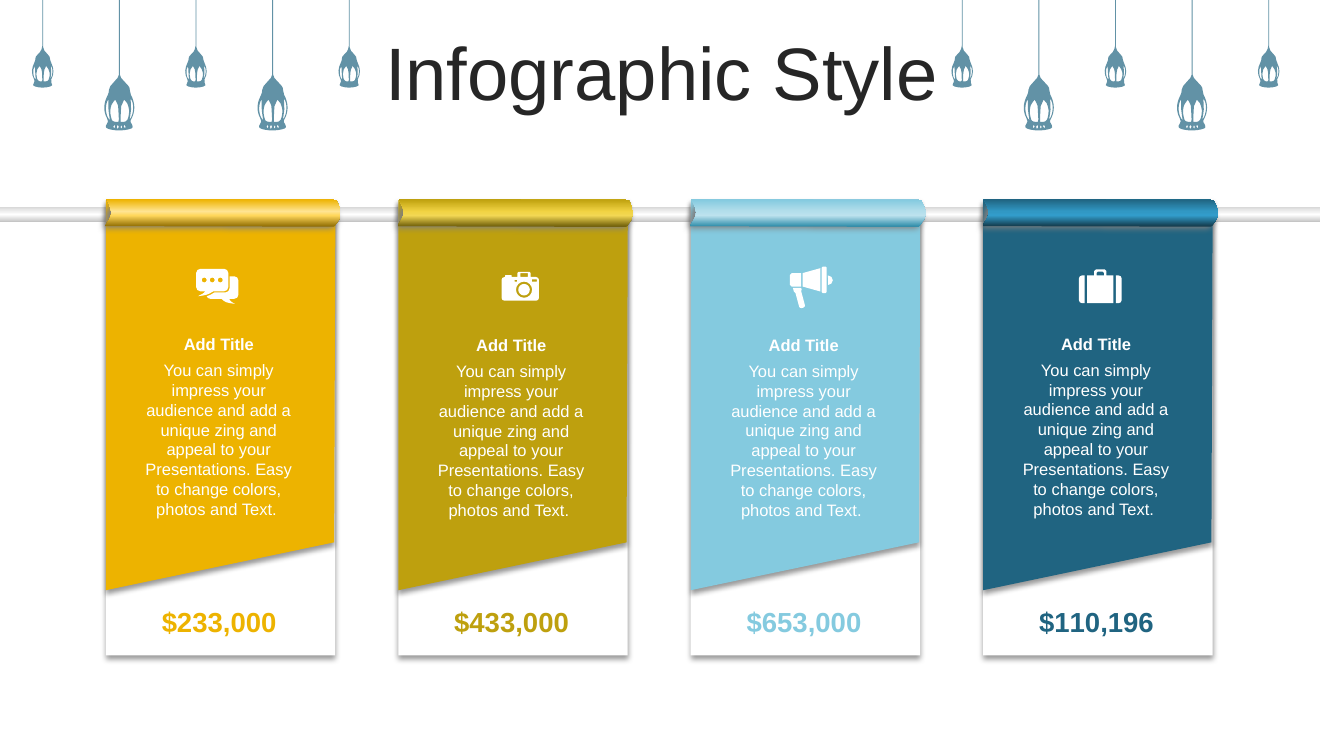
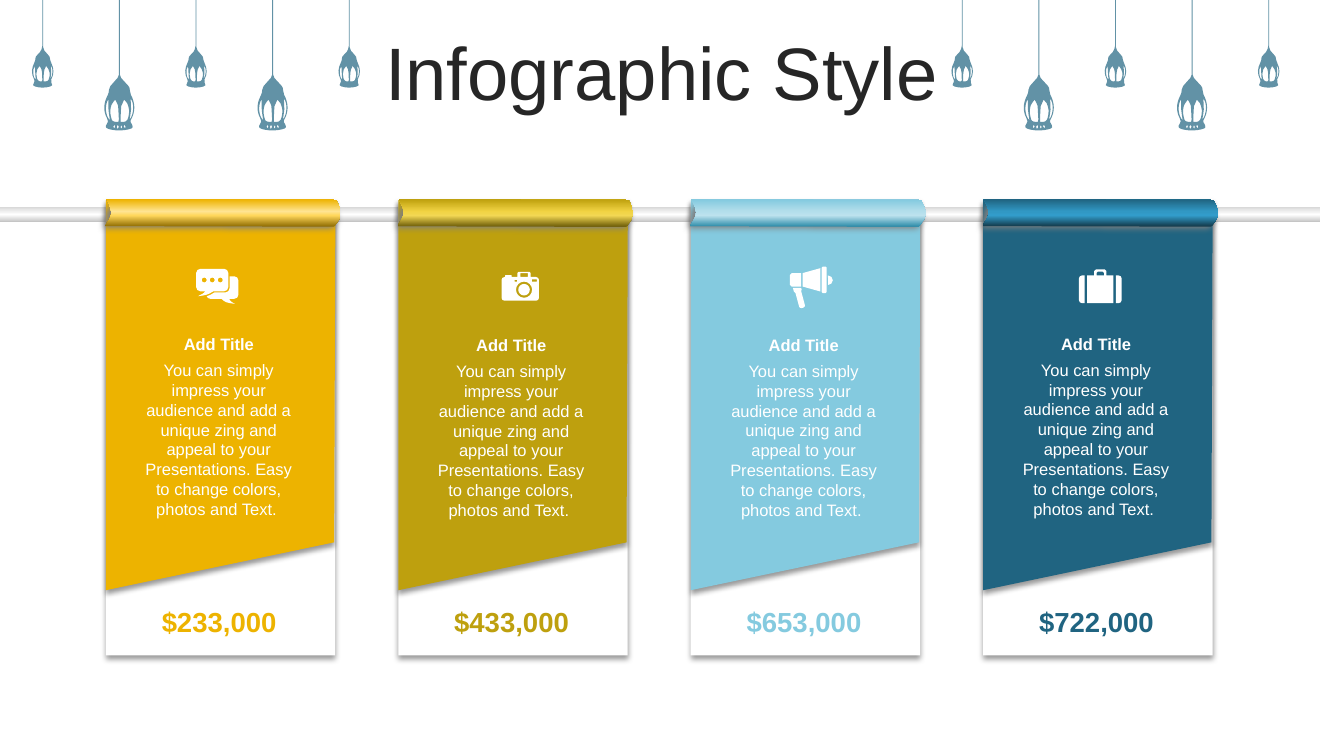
$110,196: $110,196 -> $722,000
